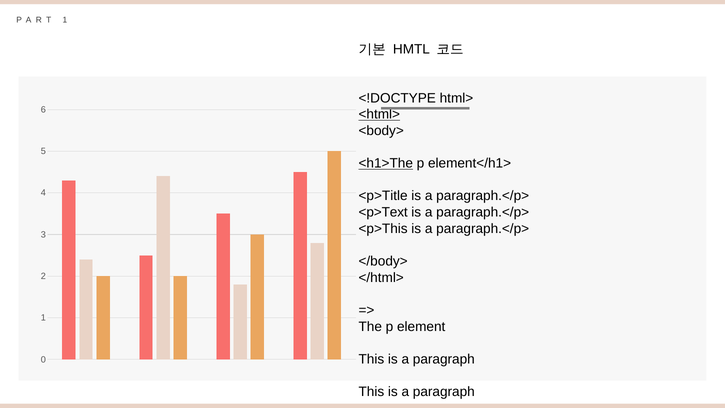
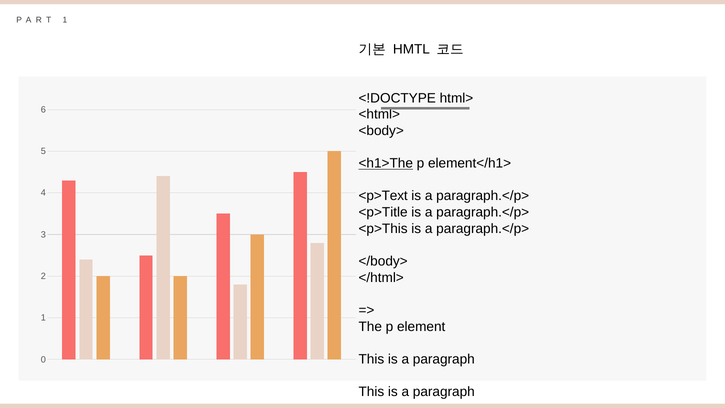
<html> underline: present -> none
<p>Title: <p>Title -> <p>Text
<p>Text: <p>Text -> <p>Title
